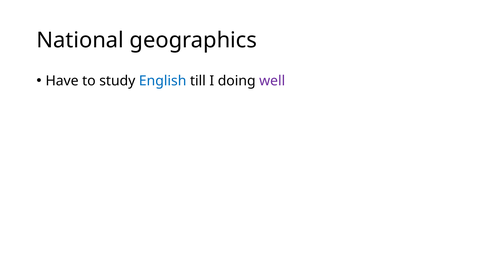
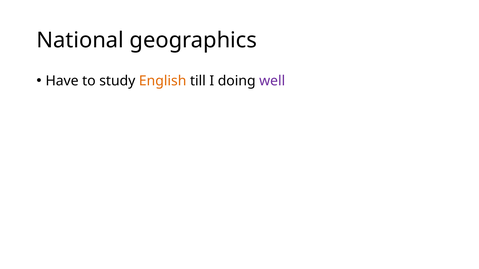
English colour: blue -> orange
